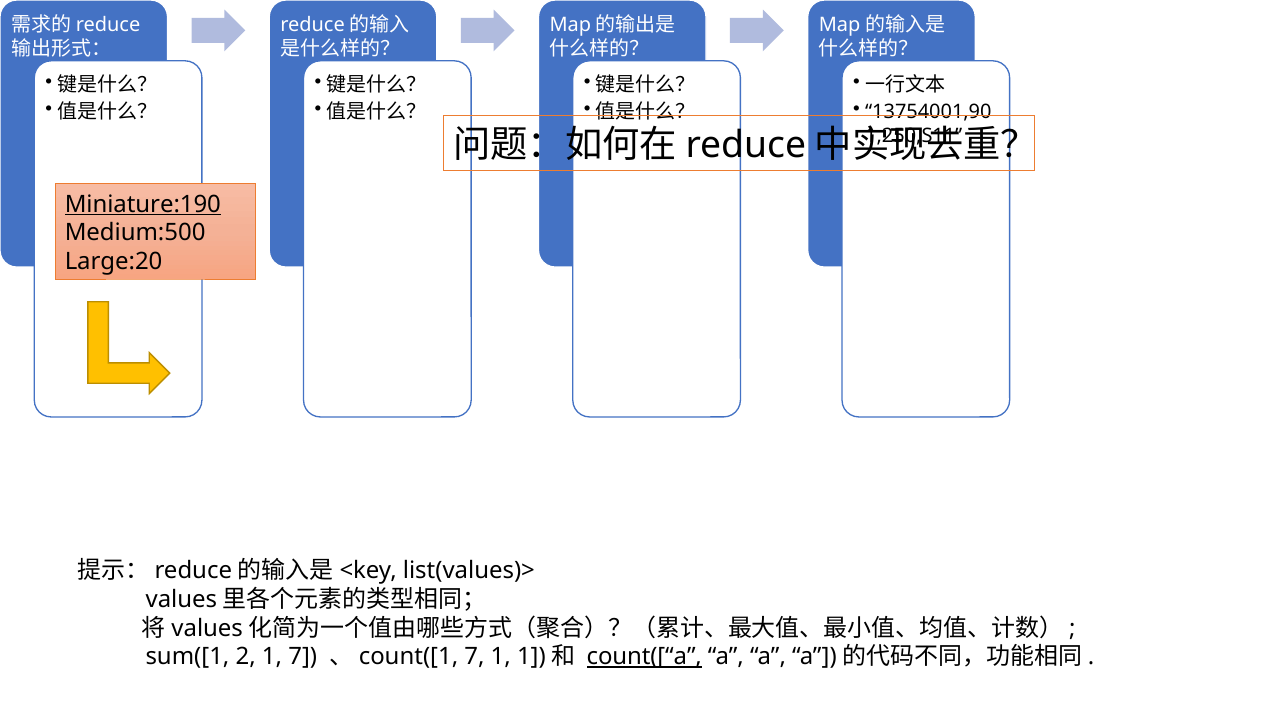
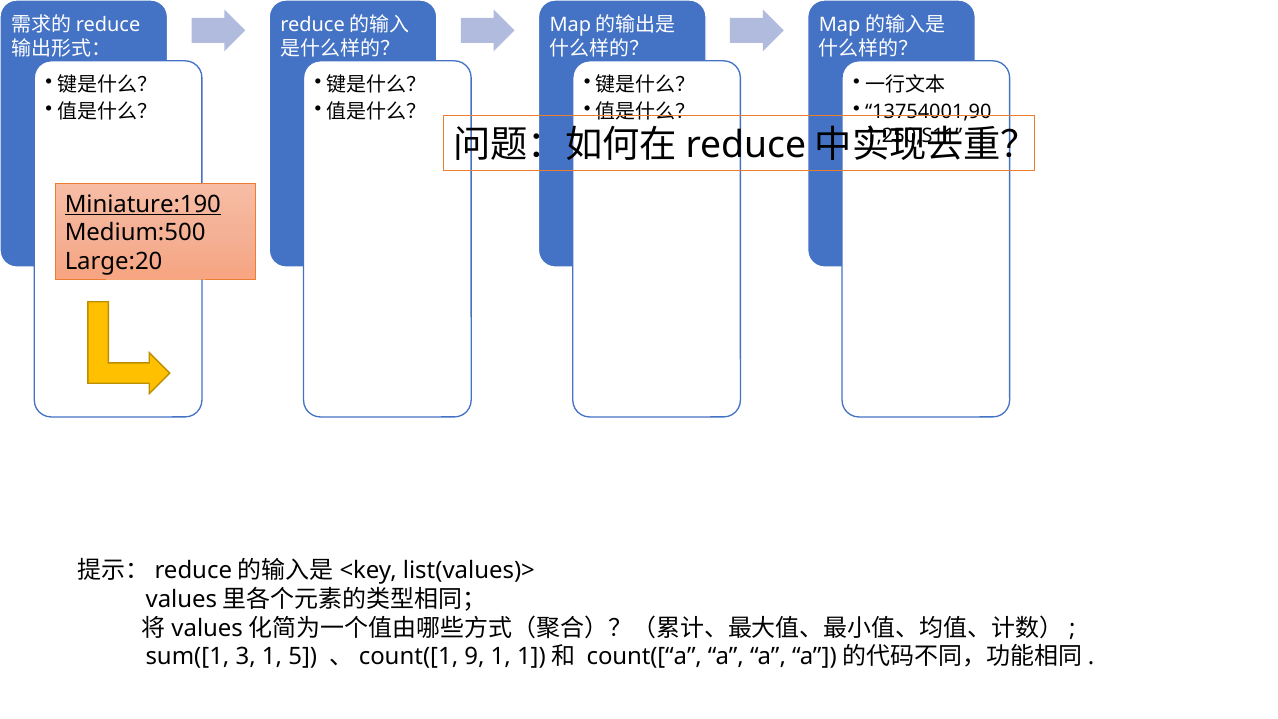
2: 2 -> 3
1 7: 7 -> 5
、count([1 7: 7 -> 9
count([“a underline: present -> none
